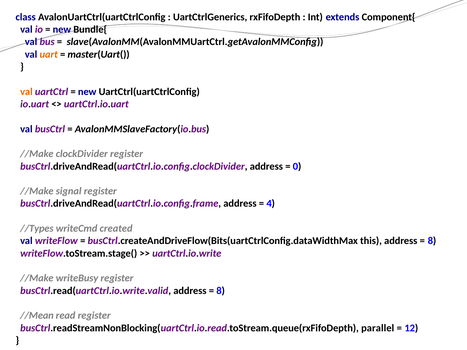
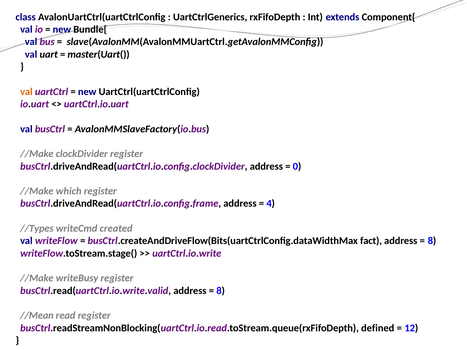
uart colour: orange -> black
signal: signal -> which
this: this -> fact
parallel: parallel -> defined
